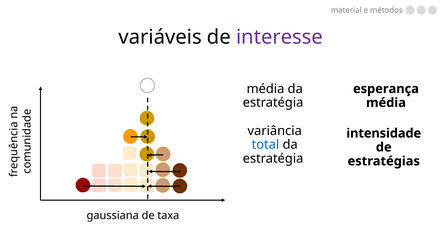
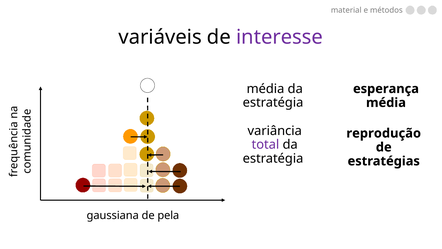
intensidade: intensidade -> reprodução
total colour: blue -> purple
taxa: taxa -> pela
